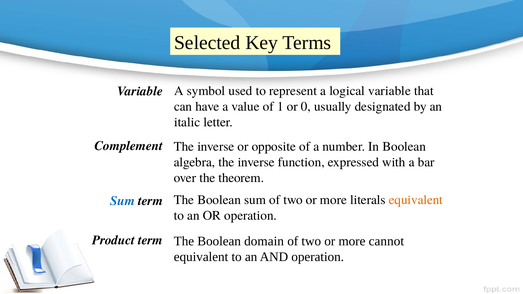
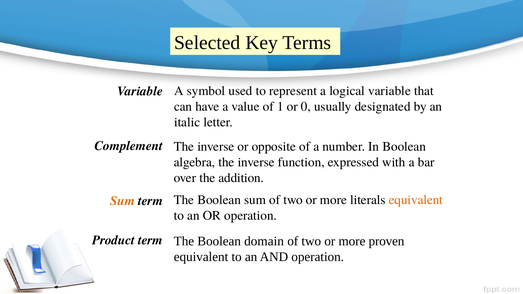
theorem: theorem -> addition
Sum at (123, 201) colour: blue -> orange
cannot: cannot -> proven
